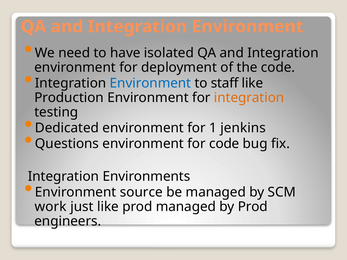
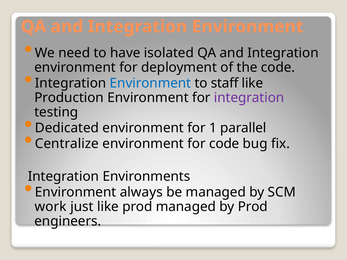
integration at (249, 98) colour: orange -> purple
jenkins: jenkins -> parallel
Questions: Questions -> Centralize
source: source -> always
